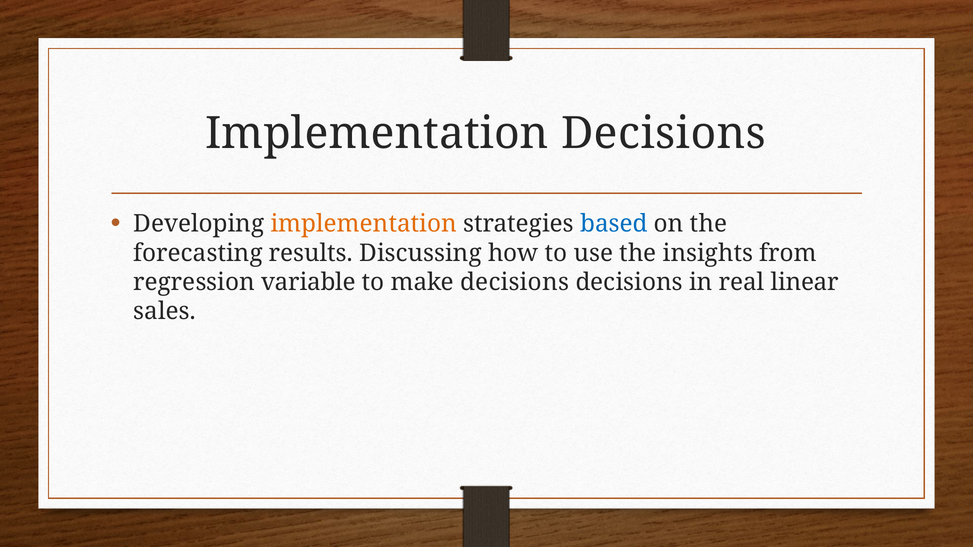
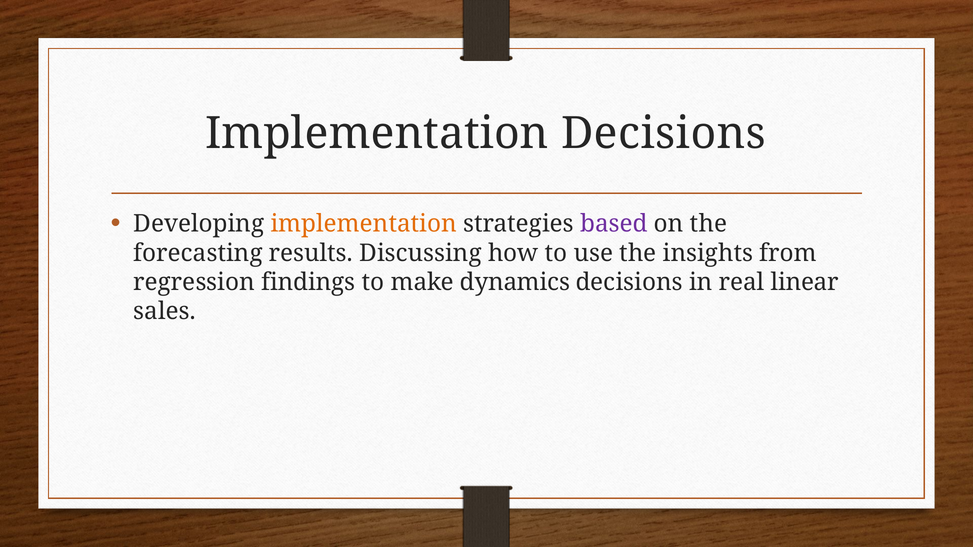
based colour: blue -> purple
variable: variable -> findings
make decisions: decisions -> dynamics
